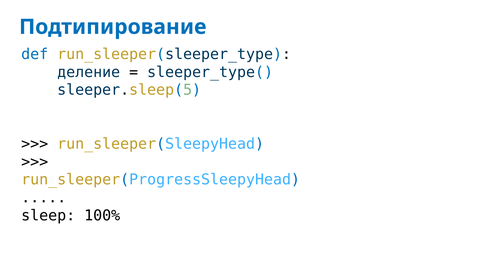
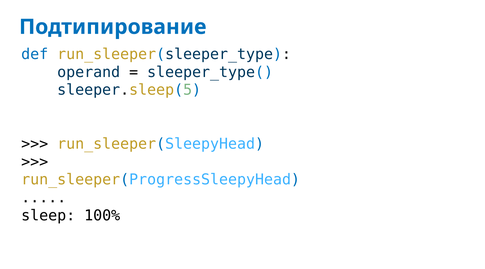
деление: деление -> operand
